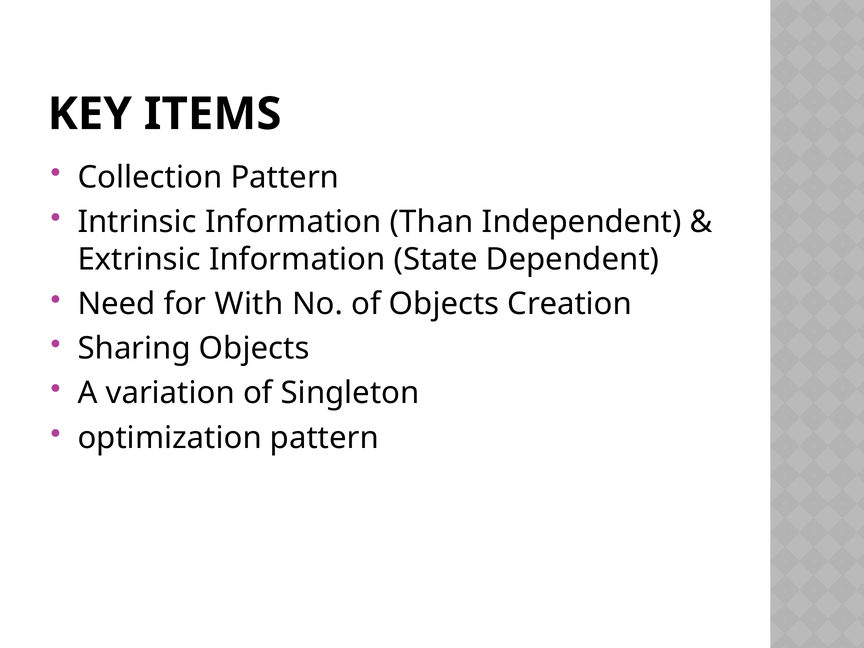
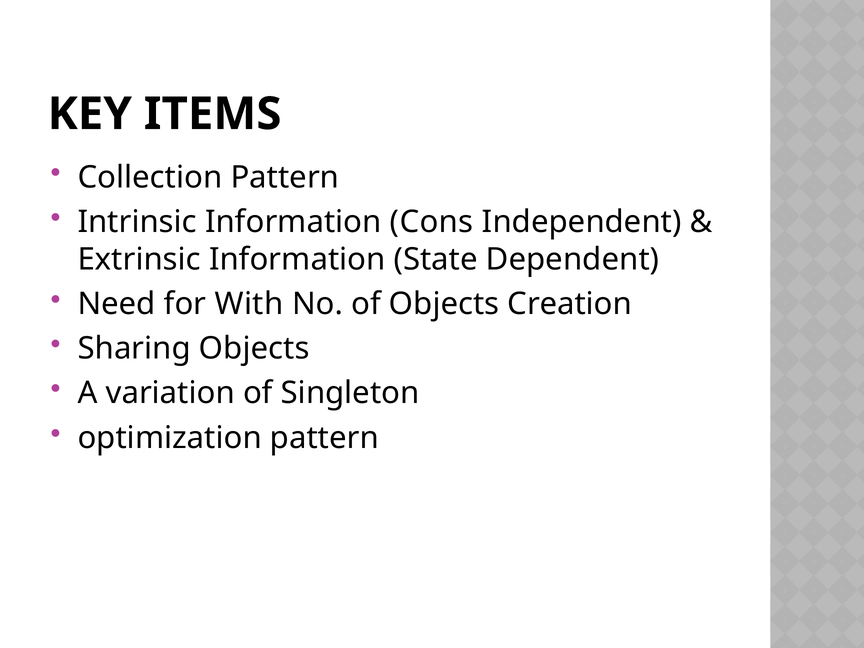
Than: Than -> Cons
